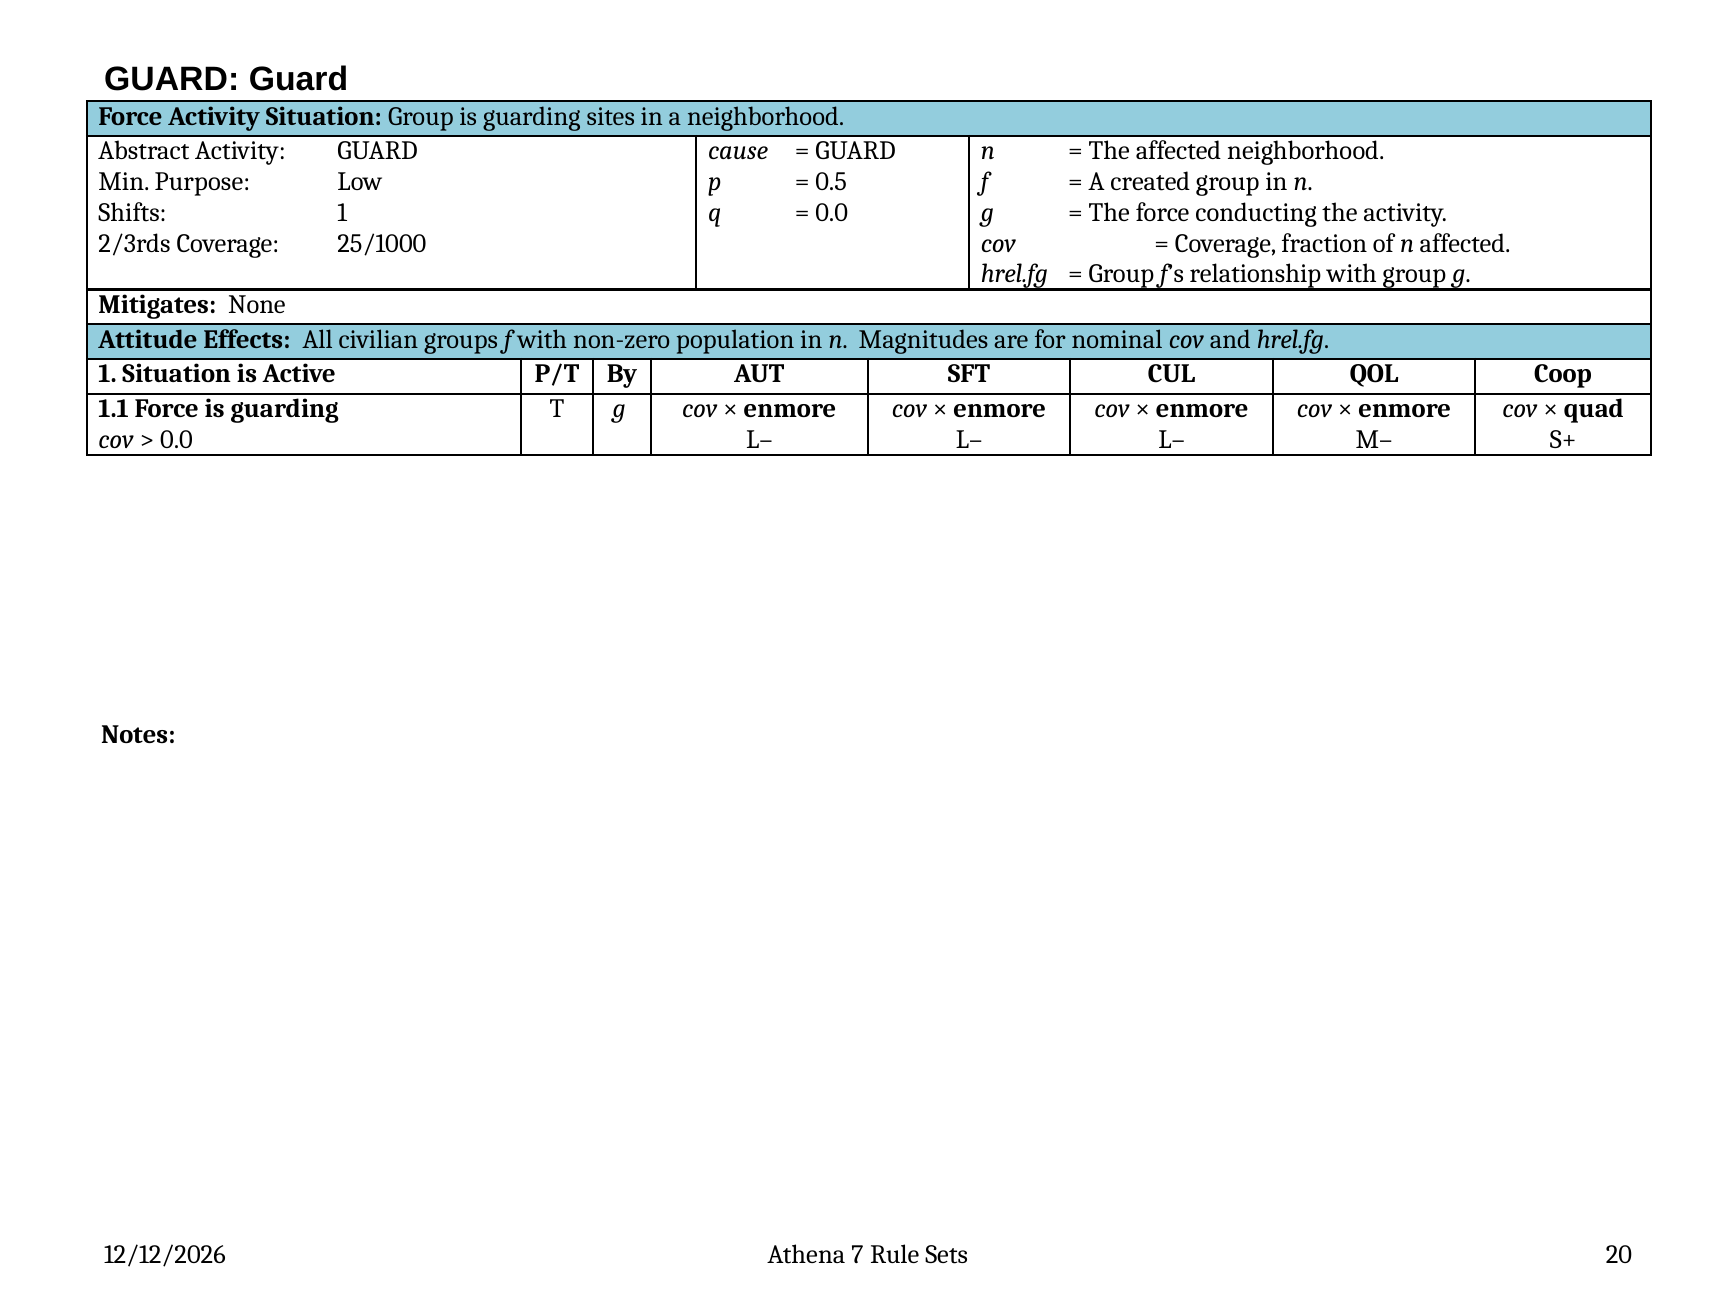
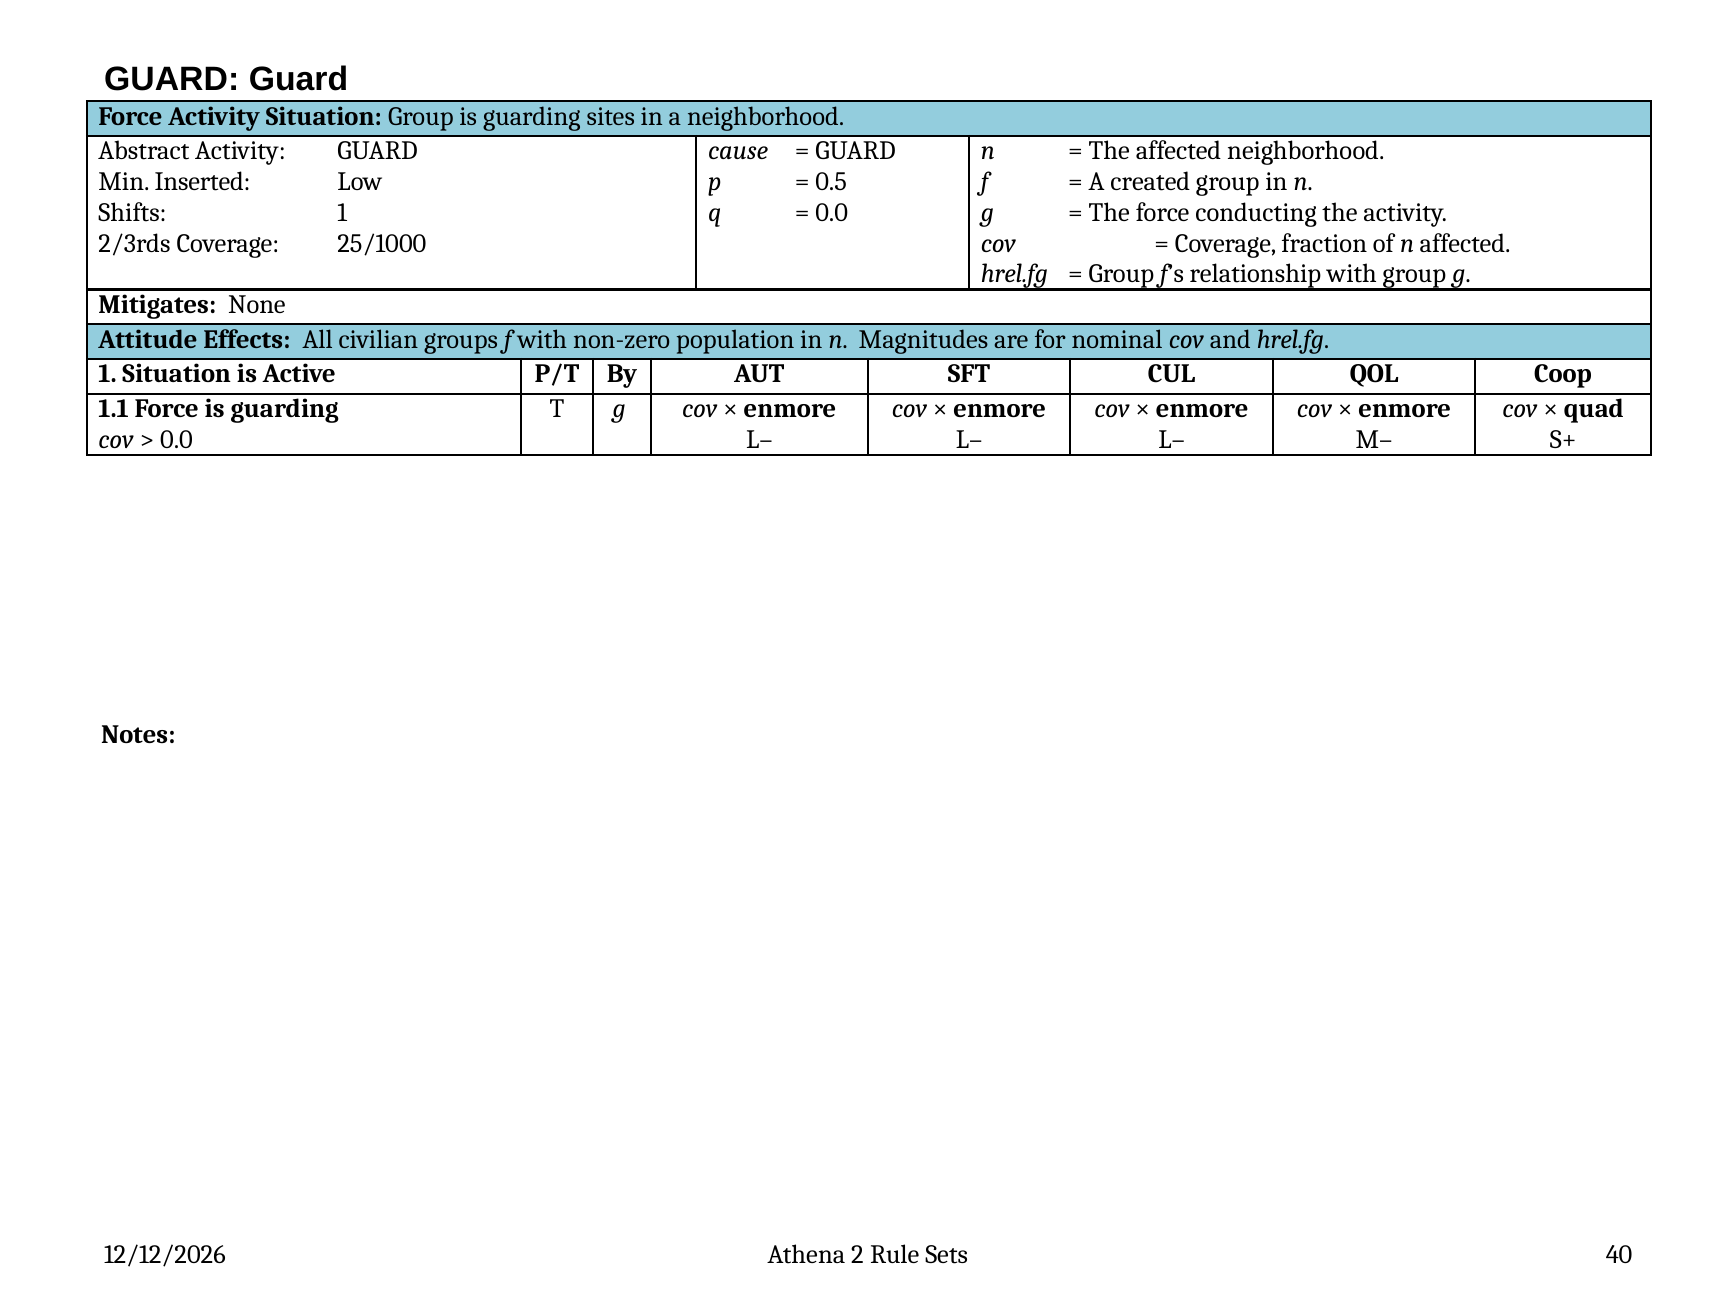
Purpose: Purpose -> Inserted
7: 7 -> 2
20: 20 -> 40
